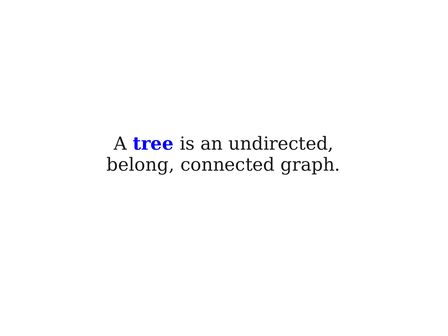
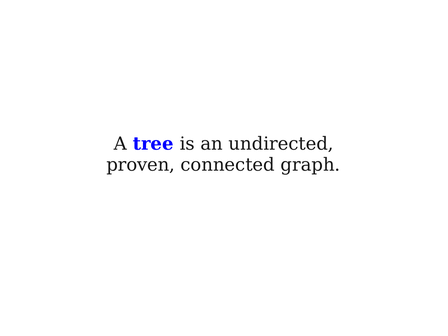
belong: belong -> proven
